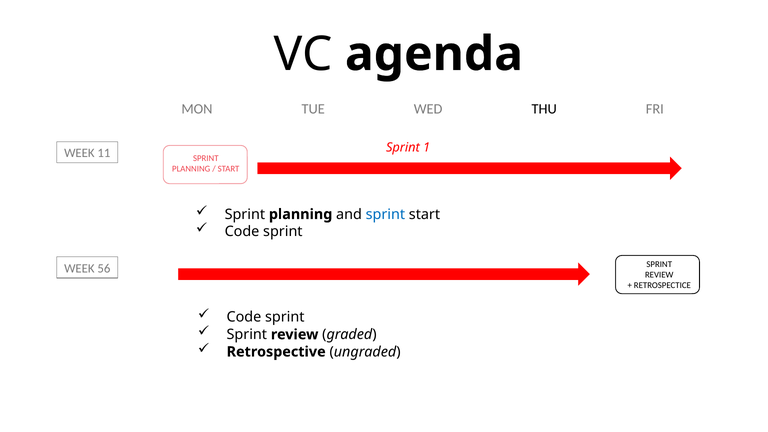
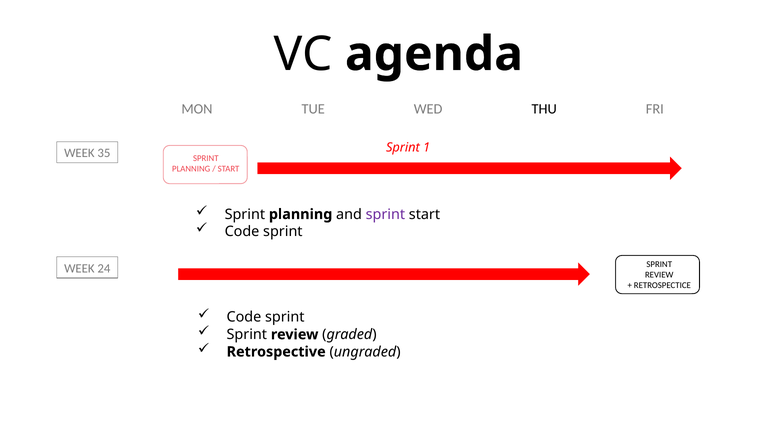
11: 11 -> 35
sprint at (385, 214) colour: blue -> purple
56: 56 -> 24
